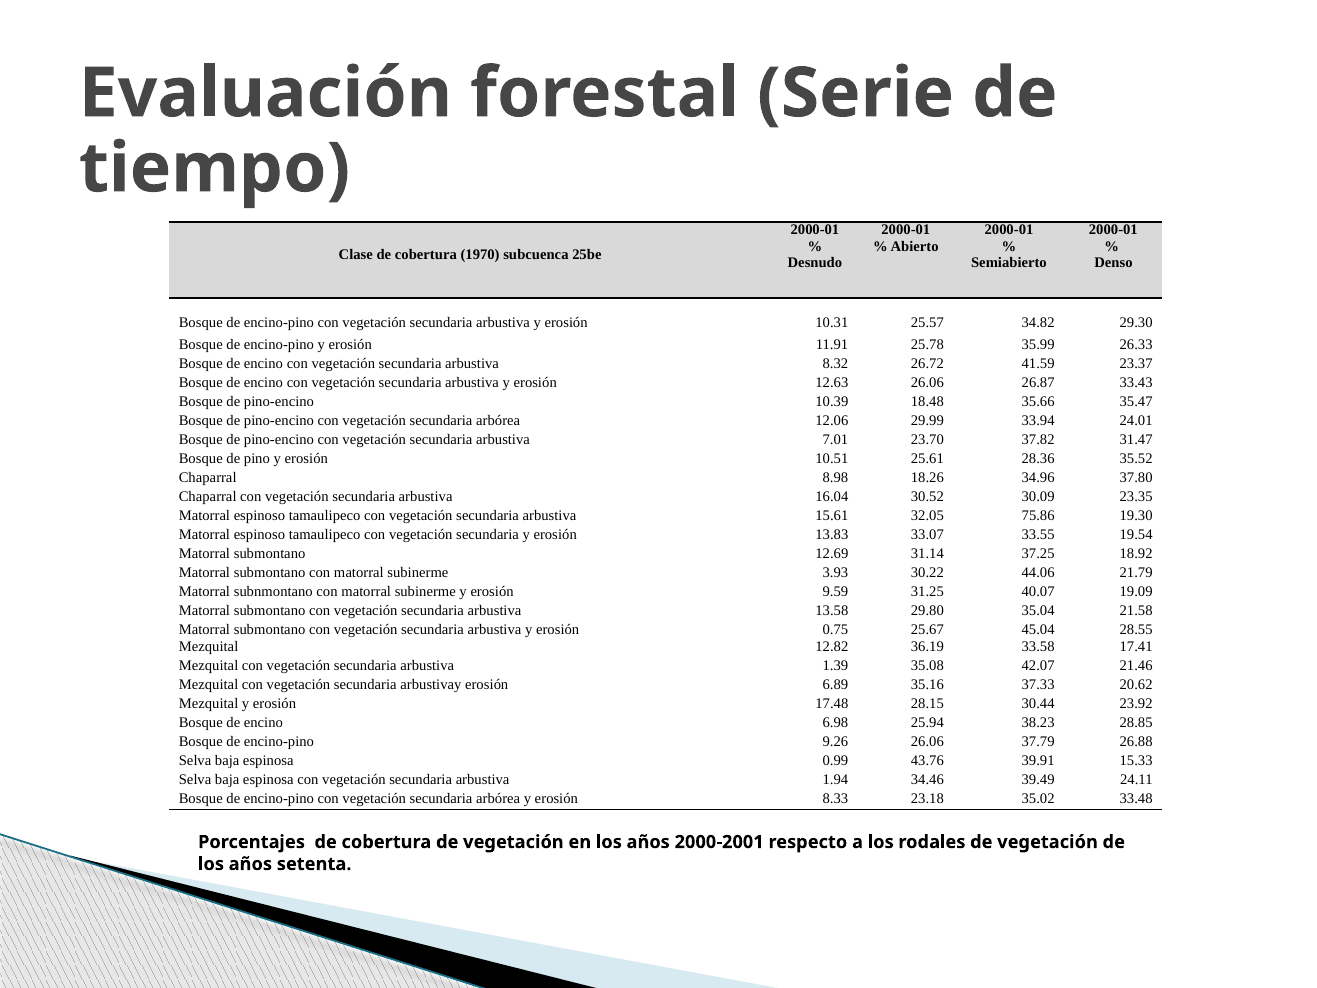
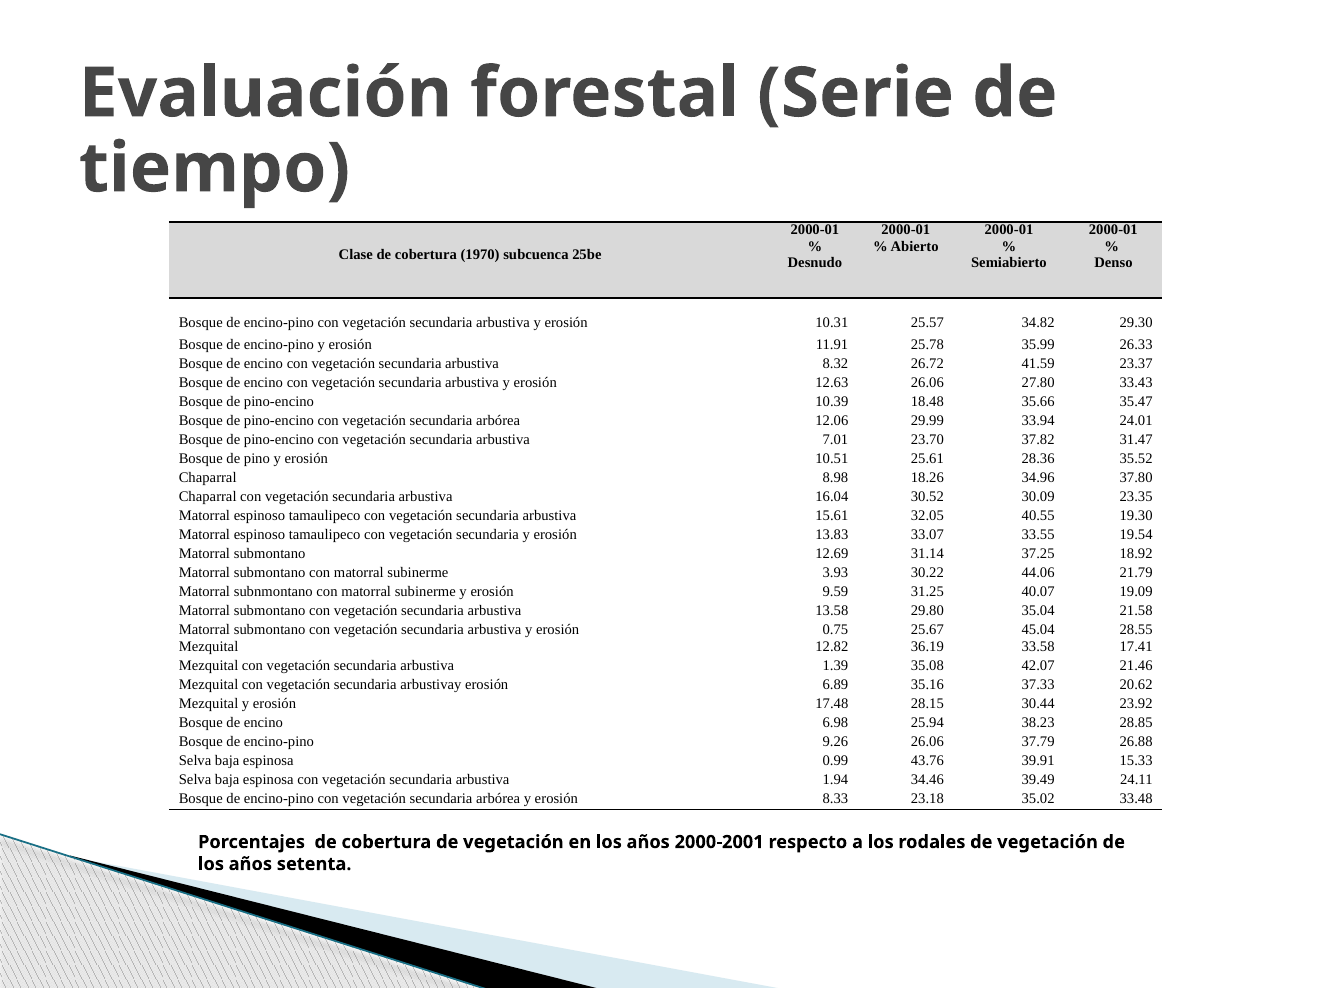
26.87: 26.87 -> 27.80
75.86: 75.86 -> 40.55
